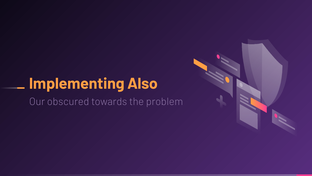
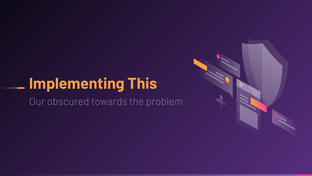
Also: Also -> This
